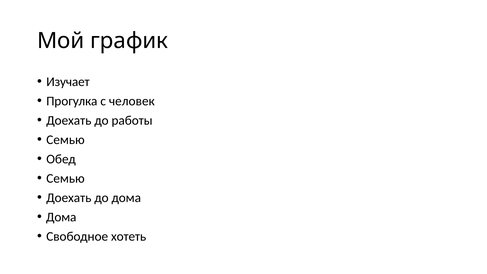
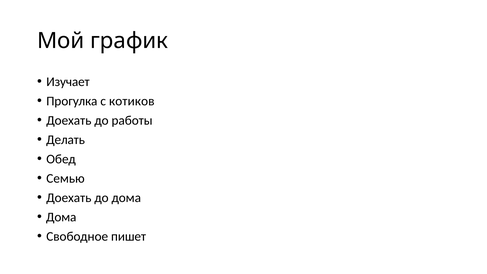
человек: человек -> котиков
Семью at (65, 140): Семью -> Делать
хотеть: хотеть -> пишет
